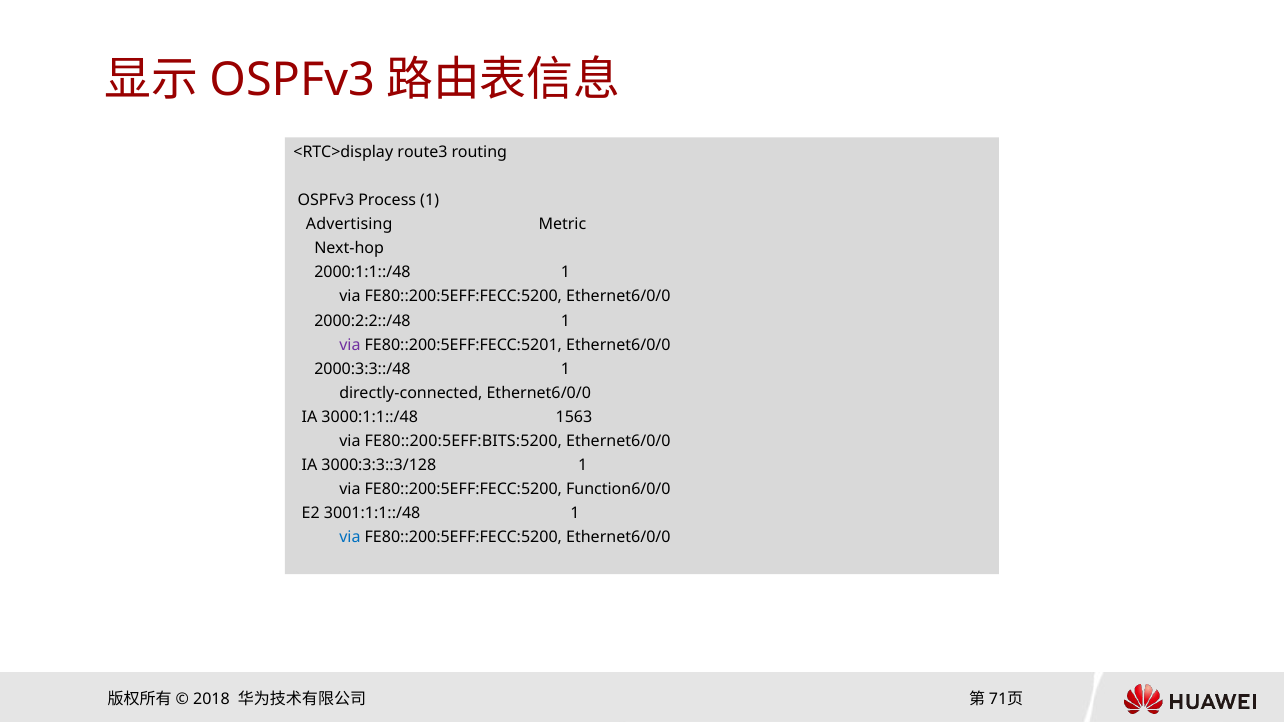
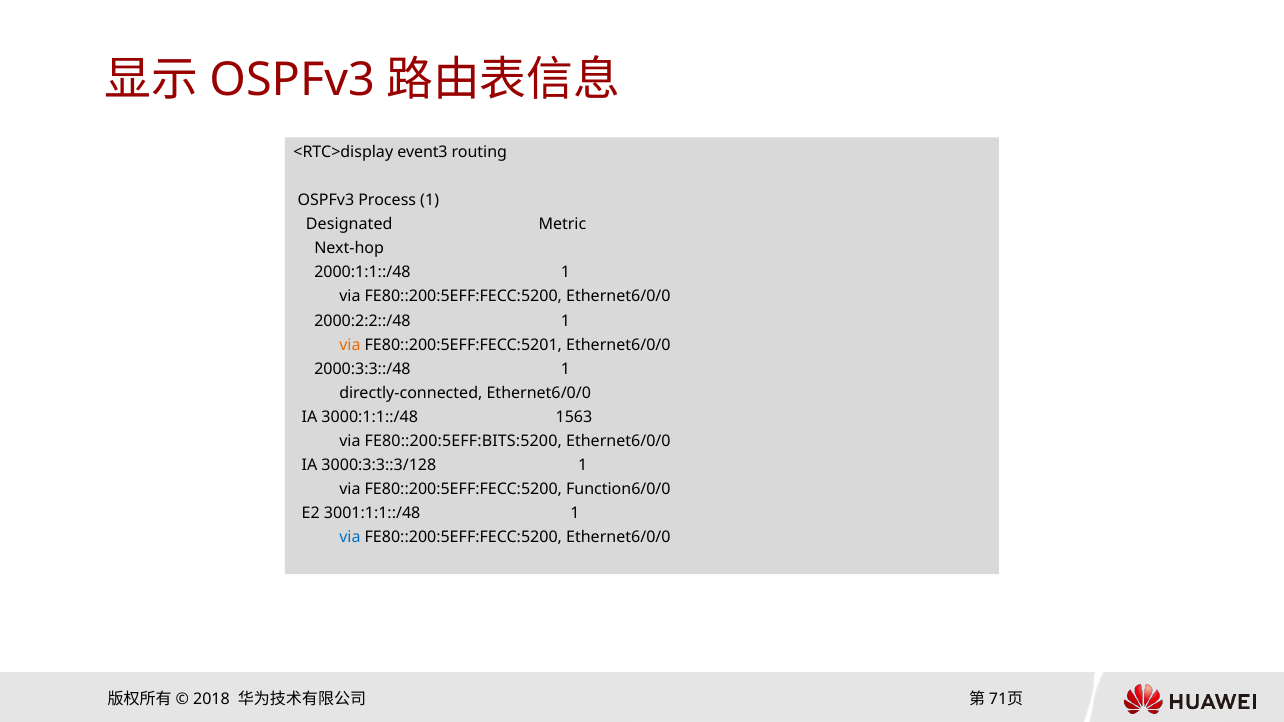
route3: route3 -> event3
Advertising: Advertising -> Designated
via at (350, 345) colour: purple -> orange
